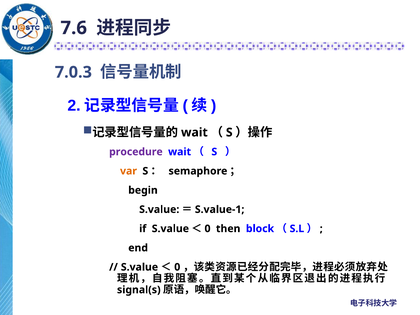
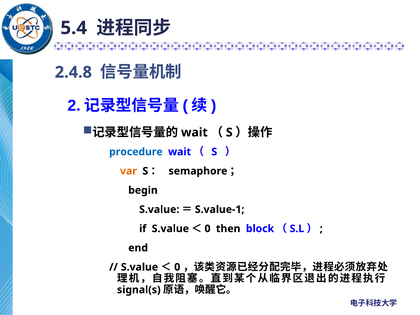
7.6: 7.6 -> 5.4
7.0.3: 7.0.3 -> 2.4.8
procedure colour: purple -> blue
